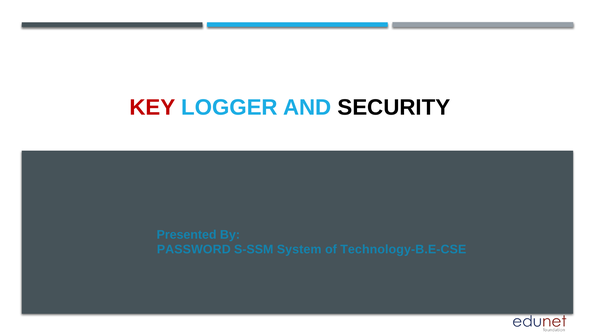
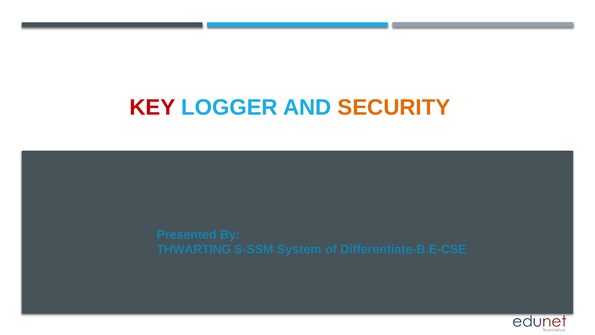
SECURITY colour: black -> orange
PASSWORD: PASSWORD -> THWARTING
Technology-B.E-CSE: Technology-B.E-CSE -> Differentiate-B.E-CSE
